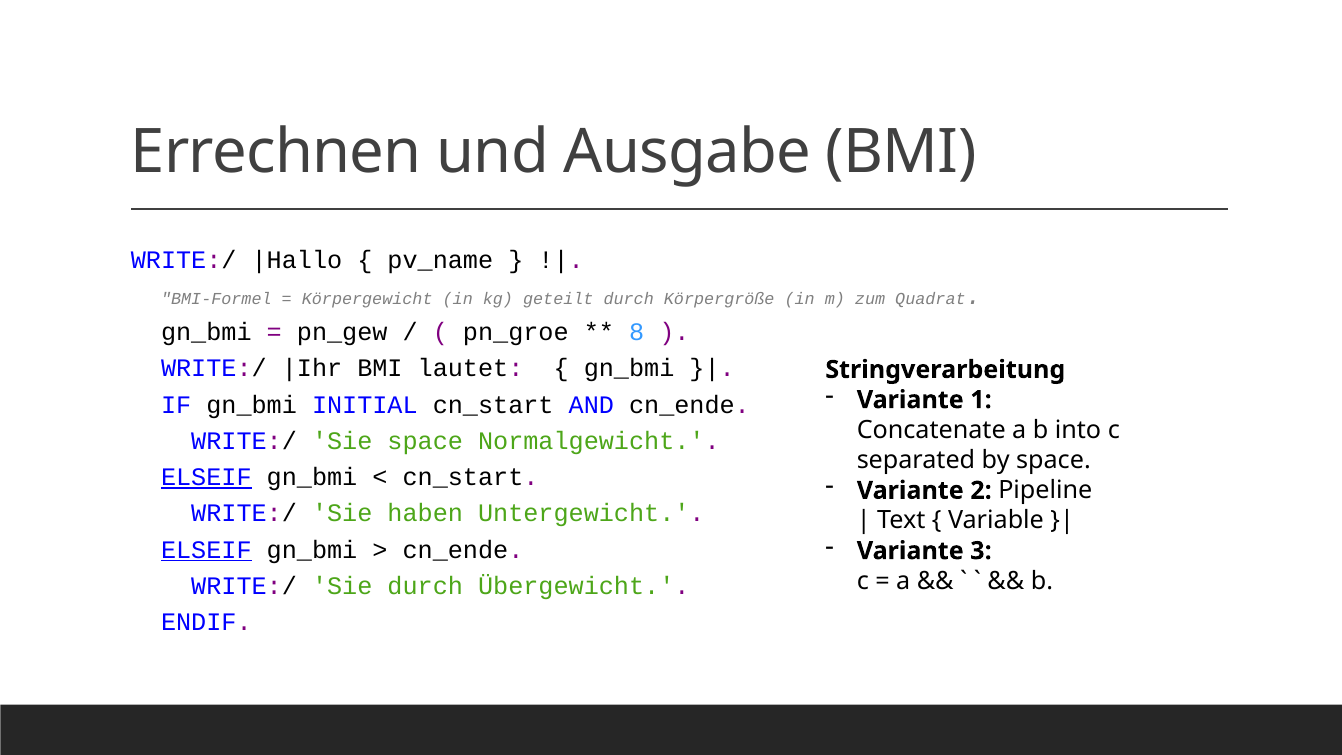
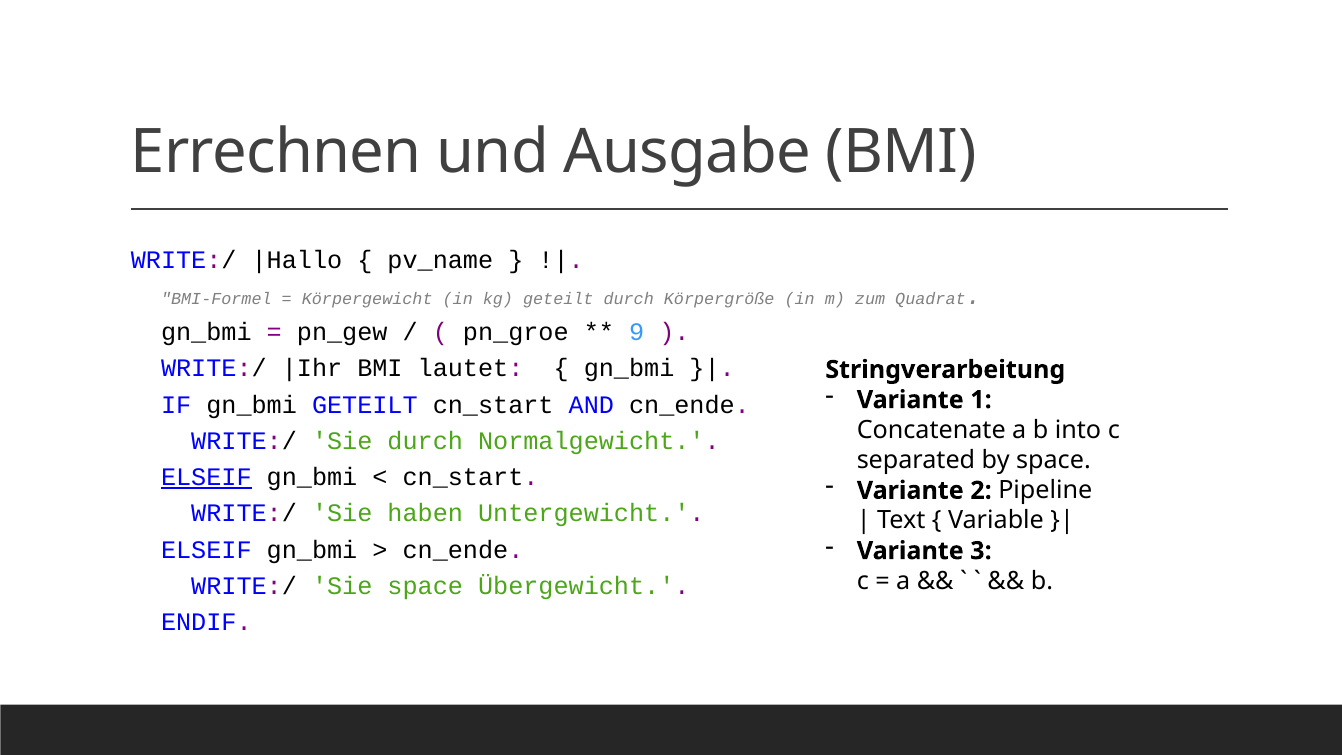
8: 8 -> 9
gn_bmi INITIAL: INITIAL -> GETEILT
Sie space: space -> durch
ELSEIF at (206, 550) underline: present -> none
Sie durch: durch -> space
